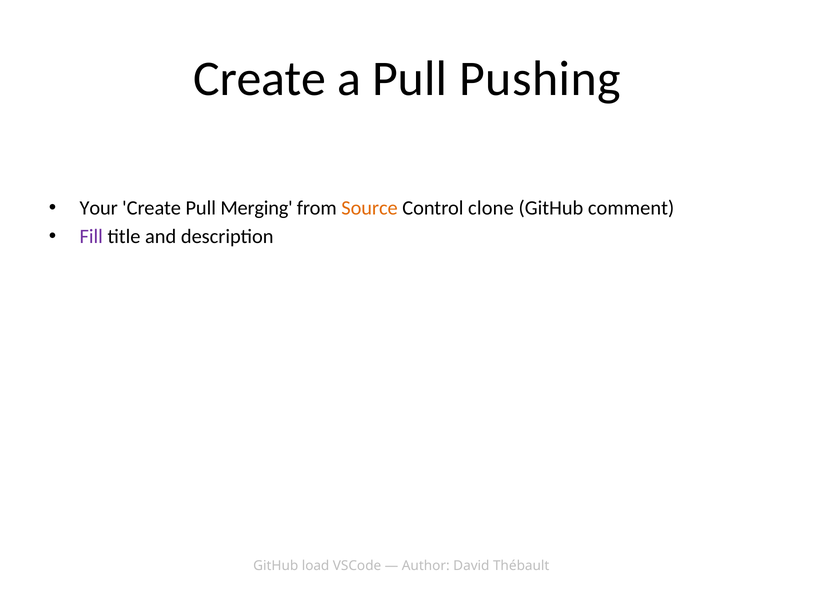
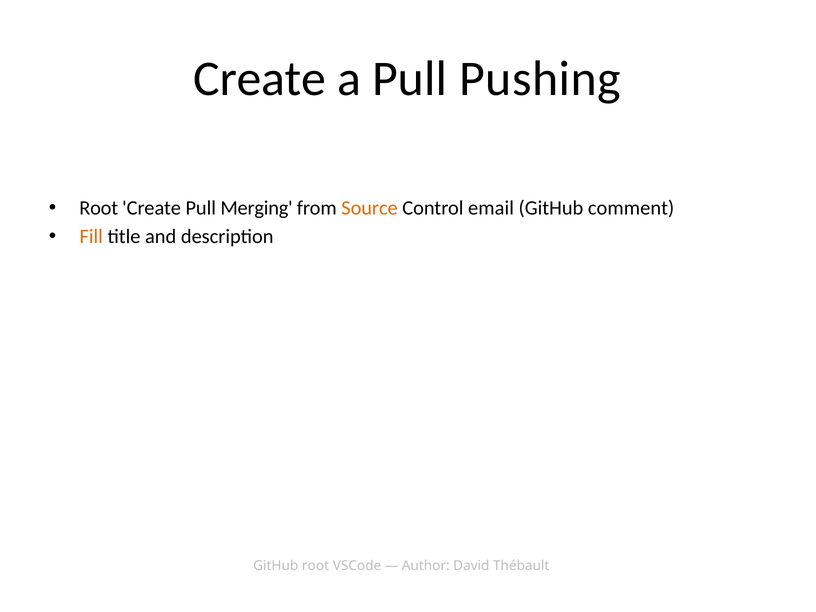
Your at (99, 208): Your -> Root
clone: clone -> email
Fill colour: purple -> orange
GitHub load: load -> root
